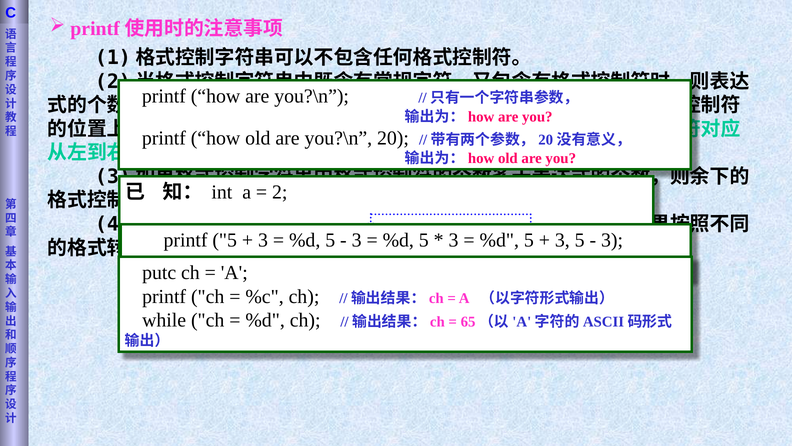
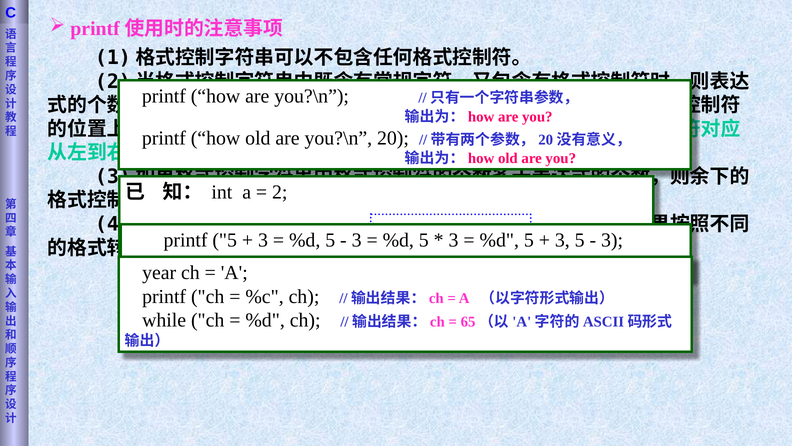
putc: putc -> year
